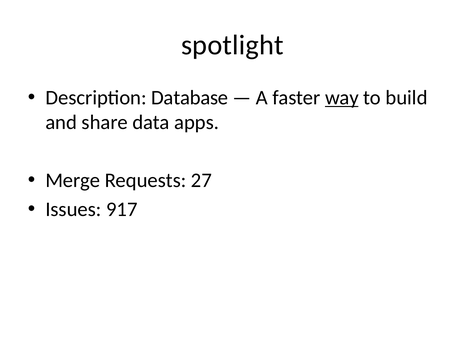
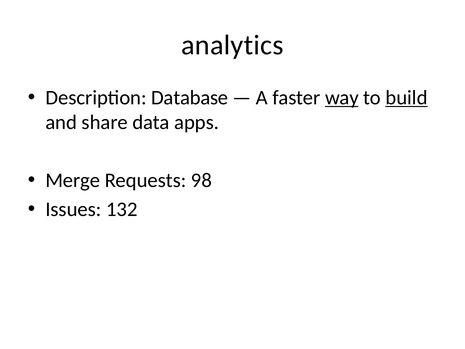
spotlight: spotlight -> analytics
build underline: none -> present
27: 27 -> 98
917: 917 -> 132
